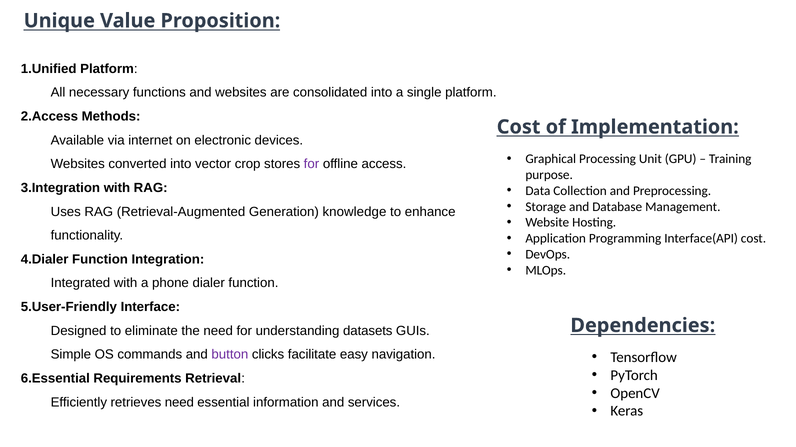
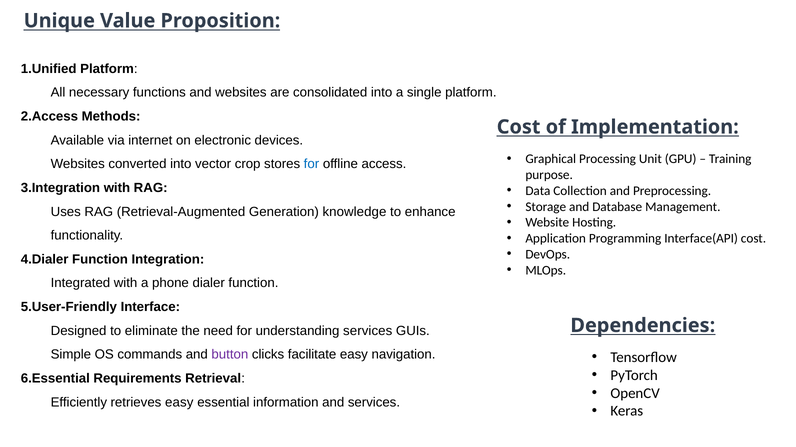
for at (311, 164) colour: purple -> blue
understanding datasets: datasets -> services
retrieves need: need -> easy
